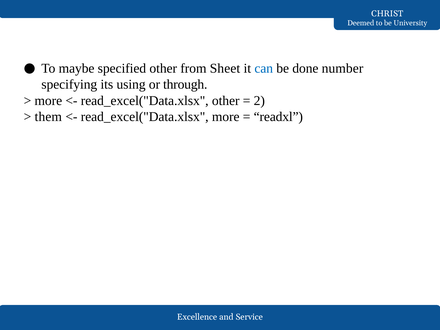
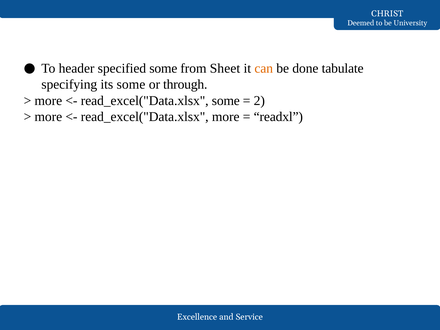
maybe: maybe -> header
specified other: other -> some
can colour: blue -> orange
number: number -> tabulate
its using: using -> some
read_excel("Data.xlsx other: other -> some
them at (48, 117): them -> more
